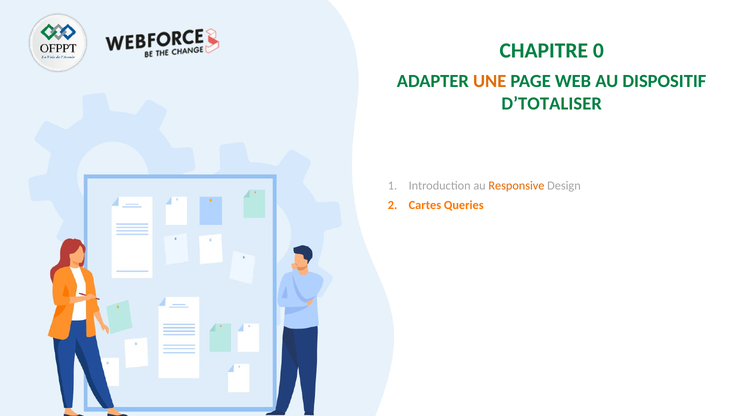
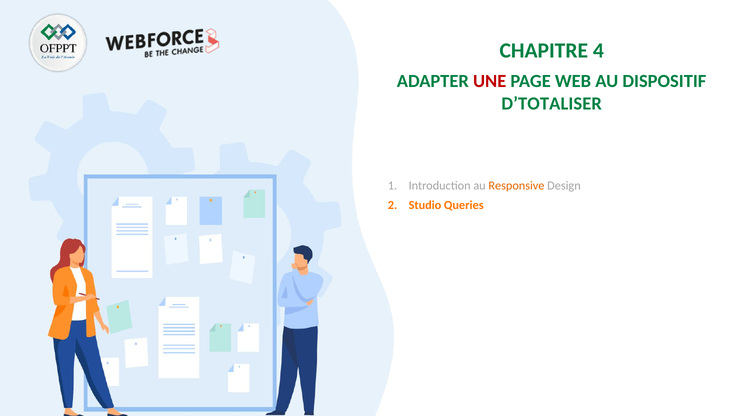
0: 0 -> 4
UNE colour: orange -> red
Cartes: Cartes -> Studio
